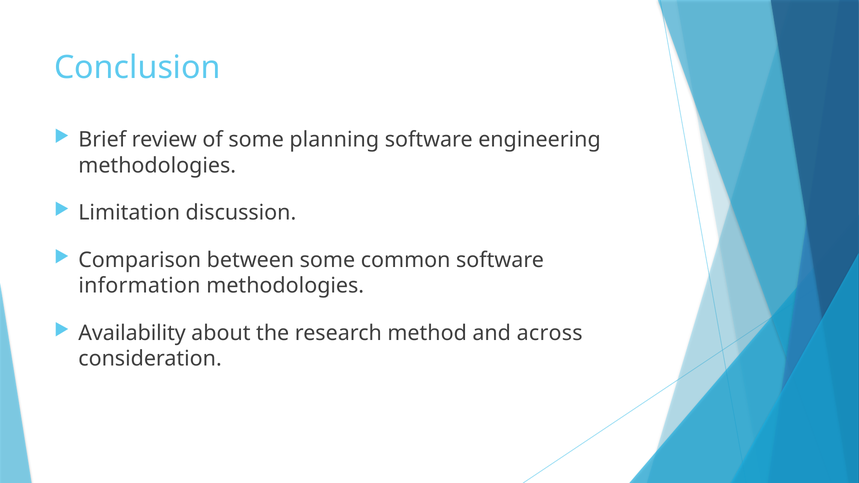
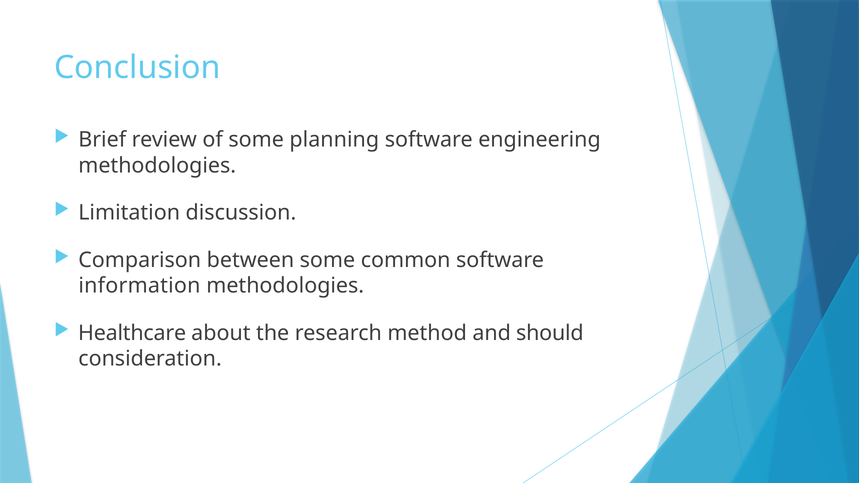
Availability: Availability -> Healthcare
across: across -> should
